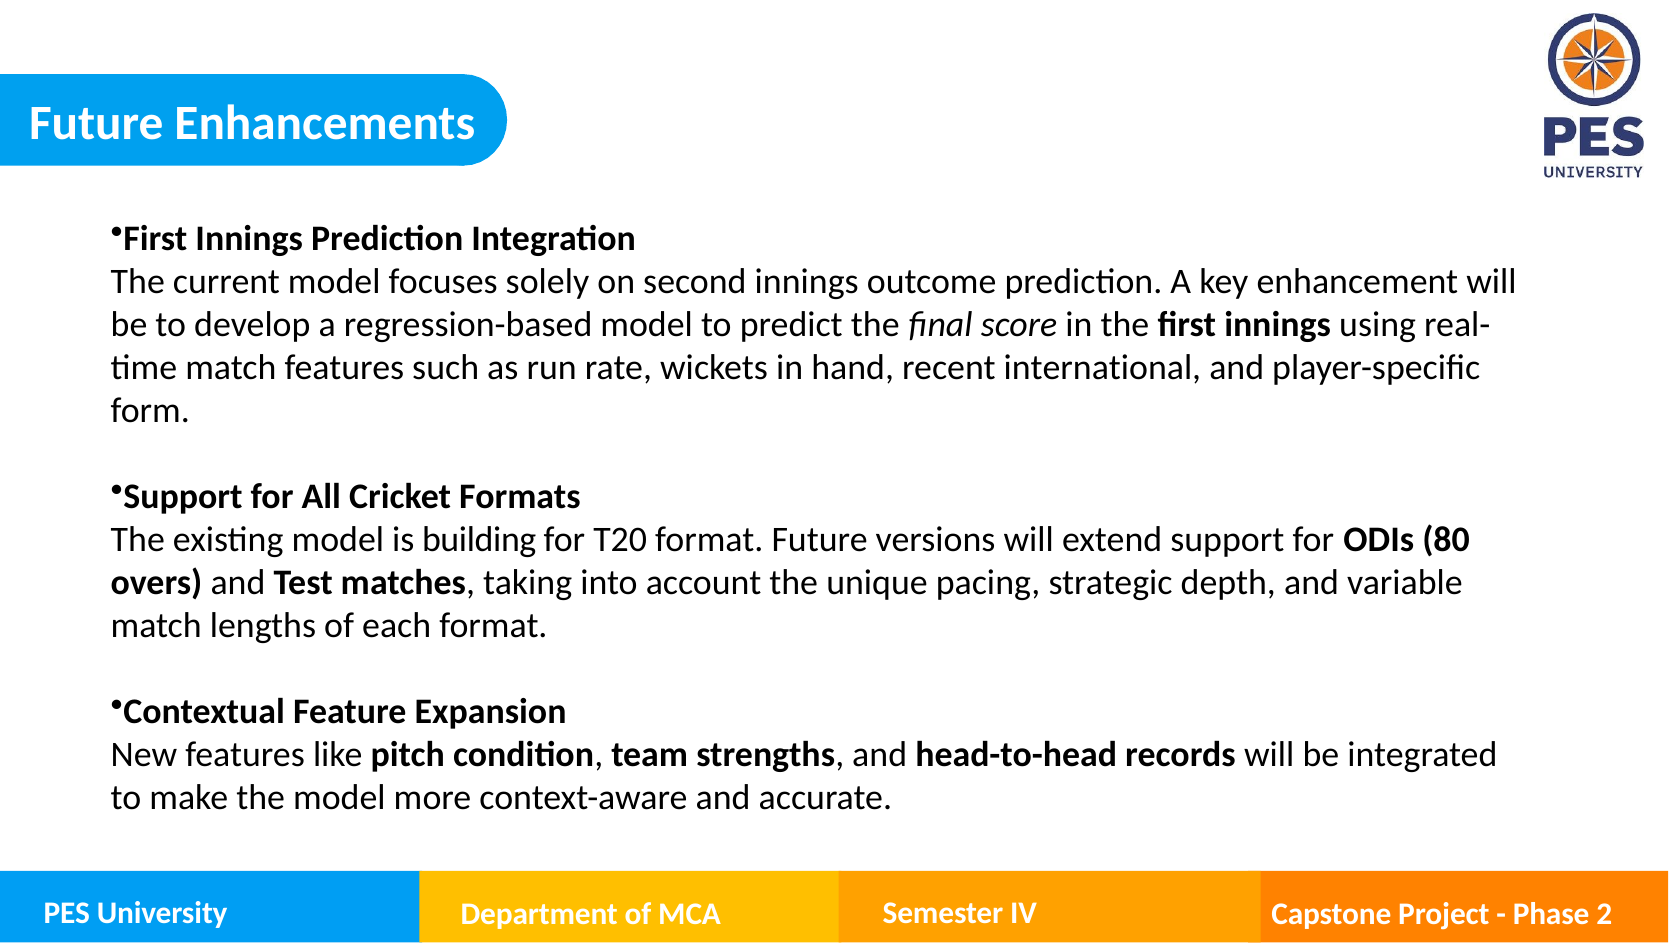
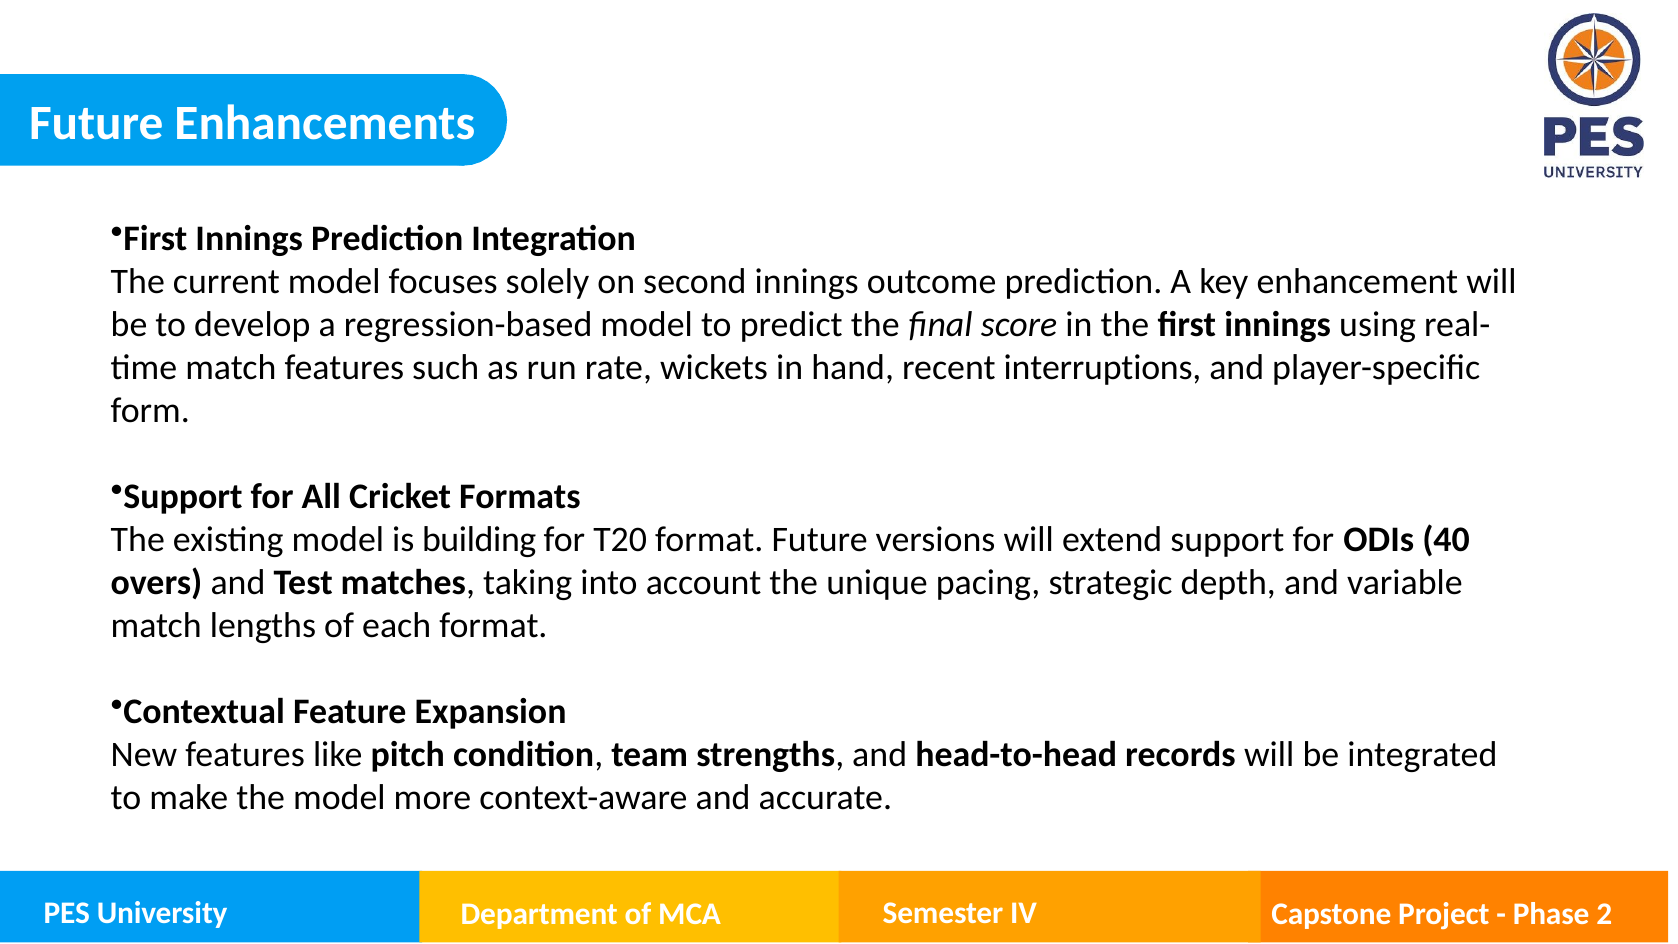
international: international -> interruptions
80: 80 -> 40
